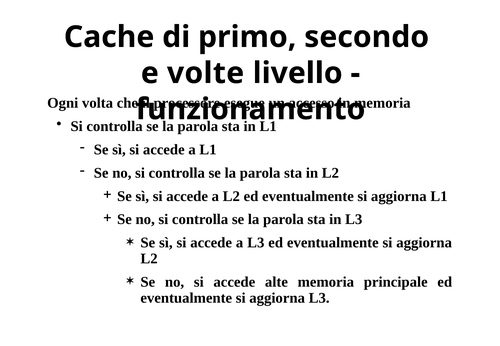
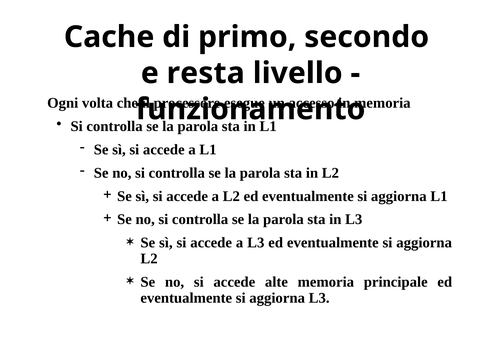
volte: volte -> resta
